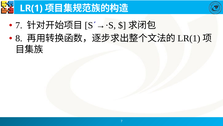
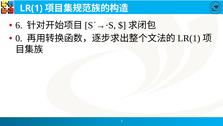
7 at (19, 25): 7 -> 6
8: 8 -> 0
